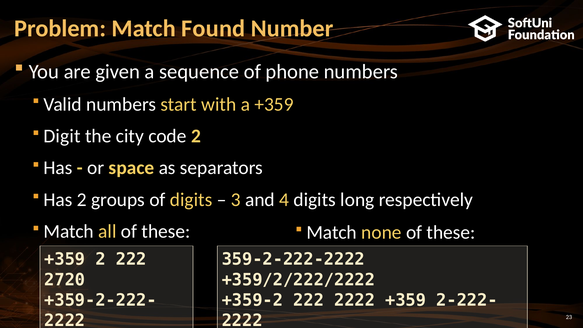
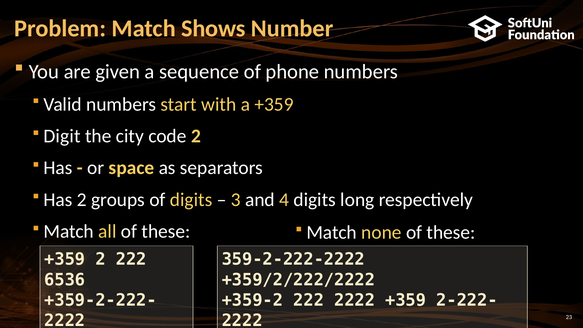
Found: Found -> Shows
2720: 2720 -> 6536
